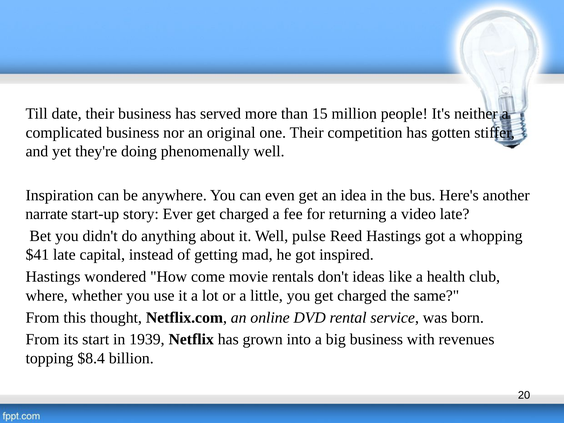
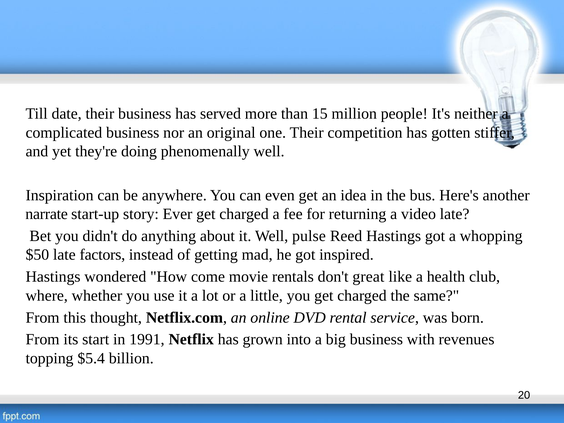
$41: $41 -> $50
capital: capital -> factors
ideas: ideas -> great
1939: 1939 -> 1991
$8.4: $8.4 -> $5.4
